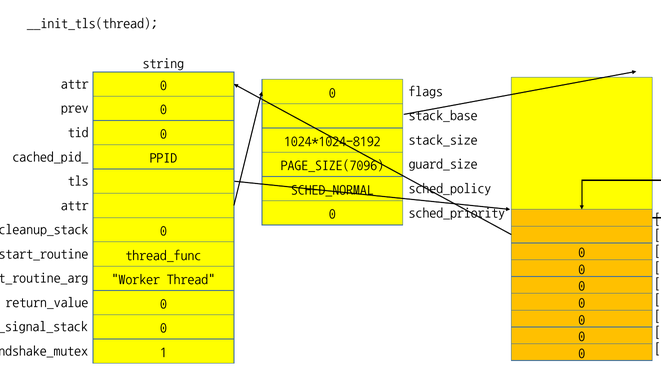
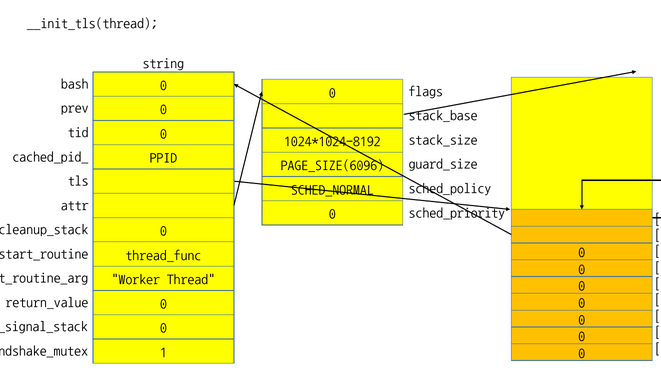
attr at (75, 84): attr -> bash
PAGE_SIZE(7096: PAGE_SIZE(7096 -> PAGE_SIZE(6096
